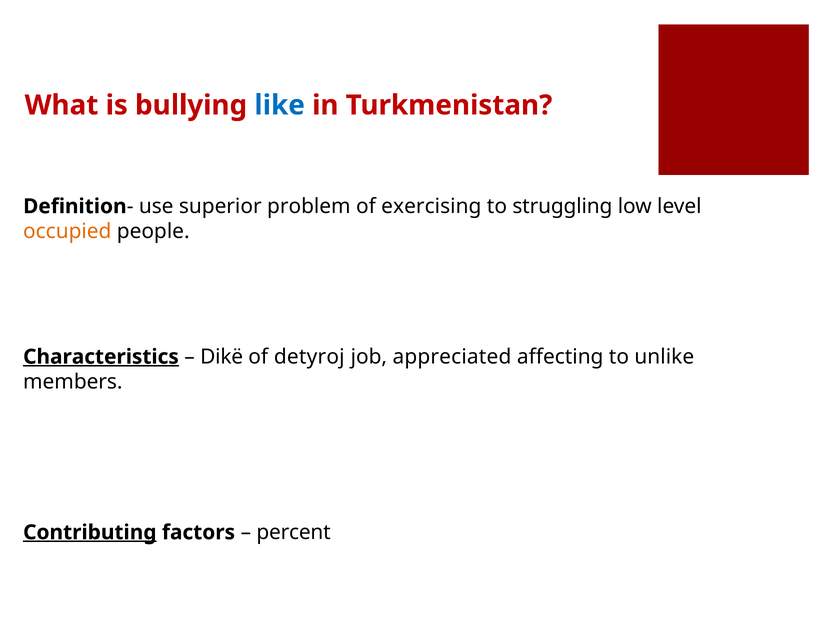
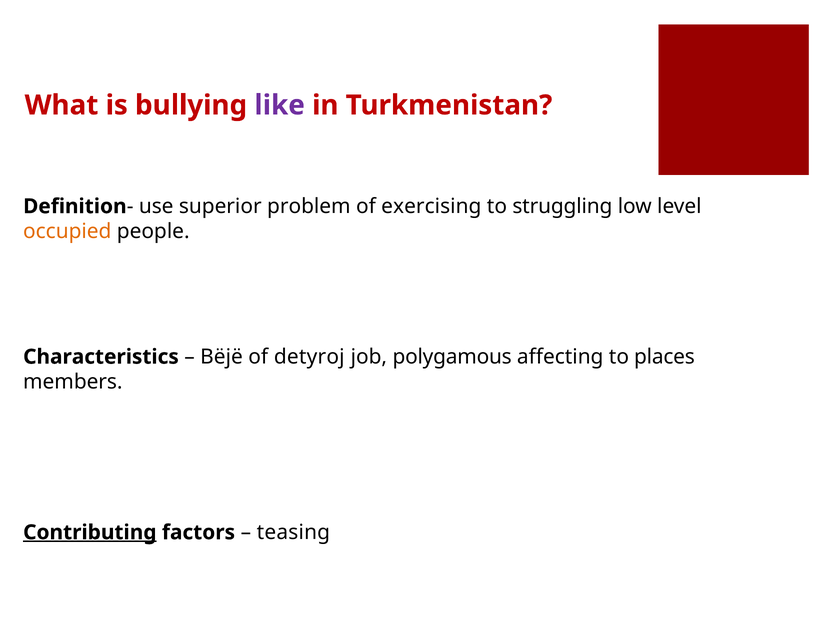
like colour: blue -> purple
Characteristics underline: present -> none
Dikë: Dikë -> Bëjë
appreciated: appreciated -> polygamous
unlike: unlike -> places
percent: percent -> teasing
